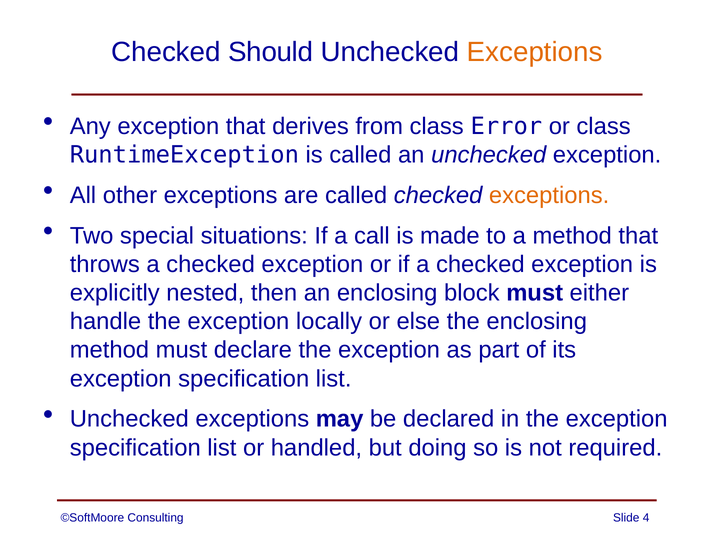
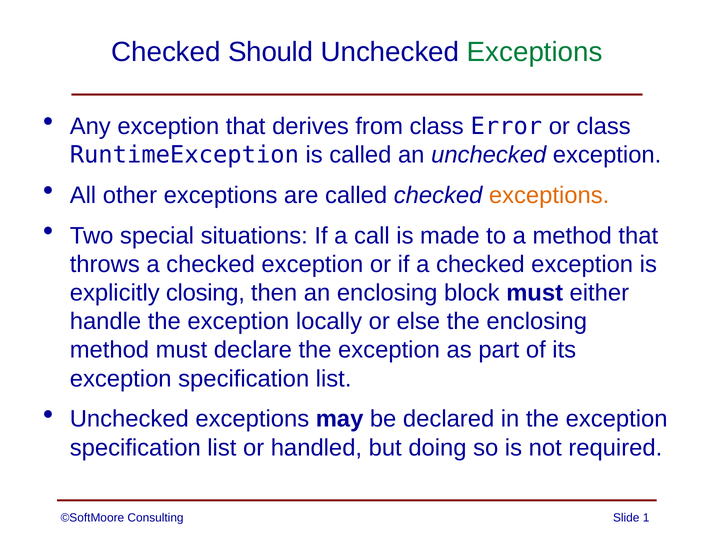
Exceptions at (535, 52) colour: orange -> green
nested: nested -> closing
4: 4 -> 1
